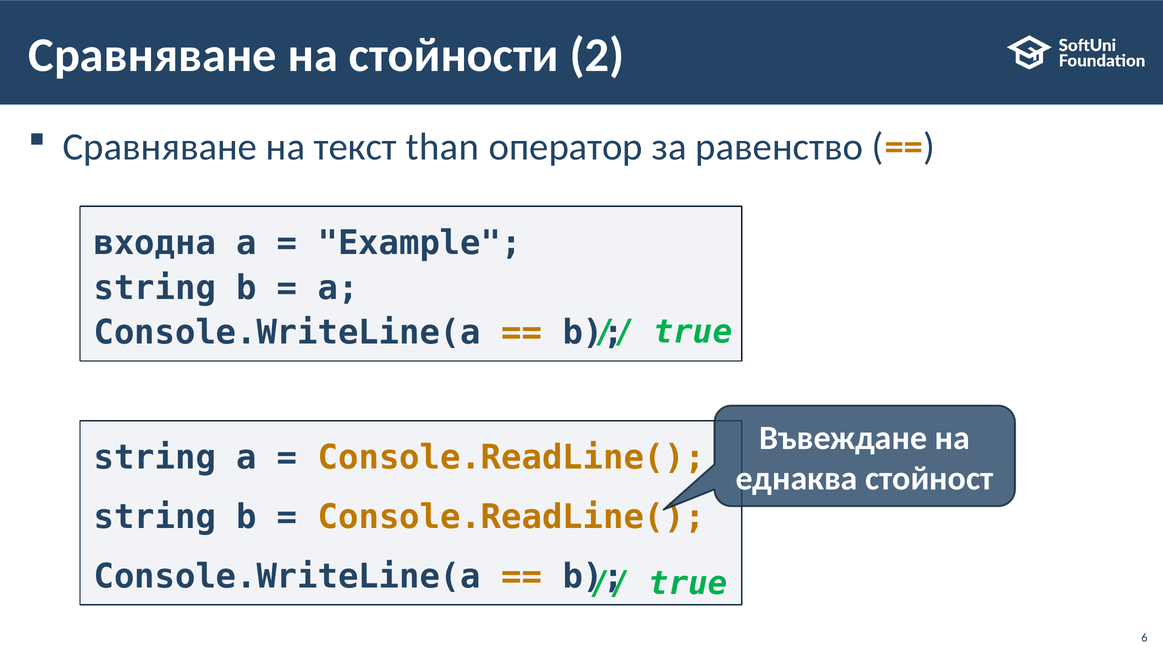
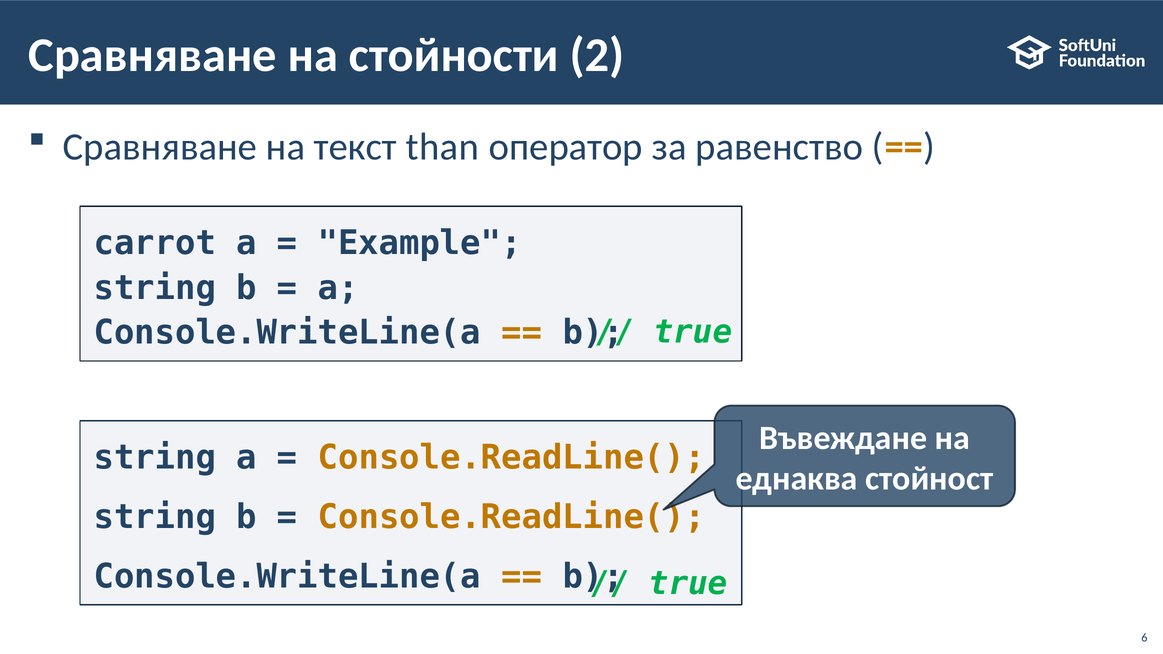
входна: входна -> carrot
